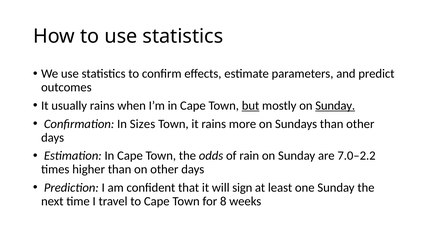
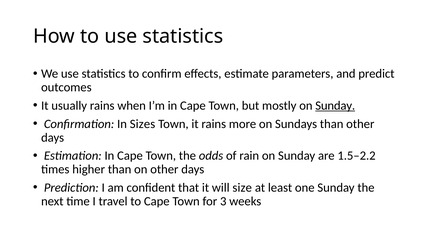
but underline: present -> none
7.0–2.2: 7.0–2.2 -> 1.5–2.2
sign: sign -> size
8: 8 -> 3
